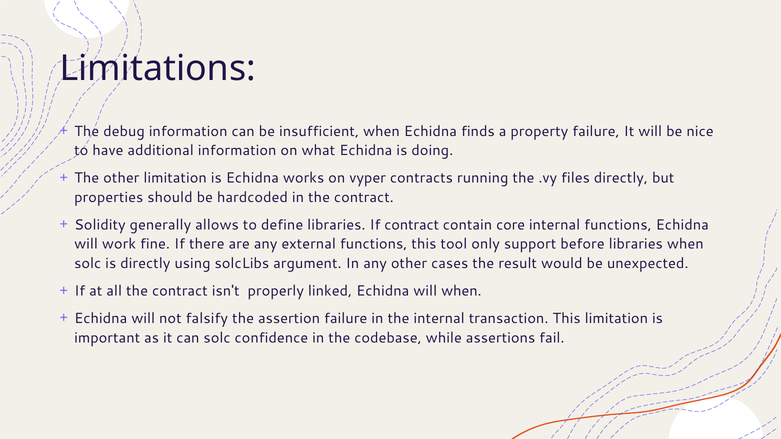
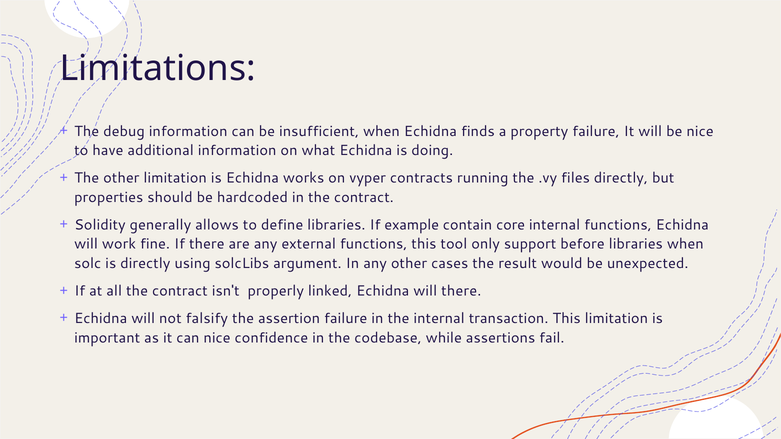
If contract: contract -> example
will when: when -> there
can solc: solc -> nice
